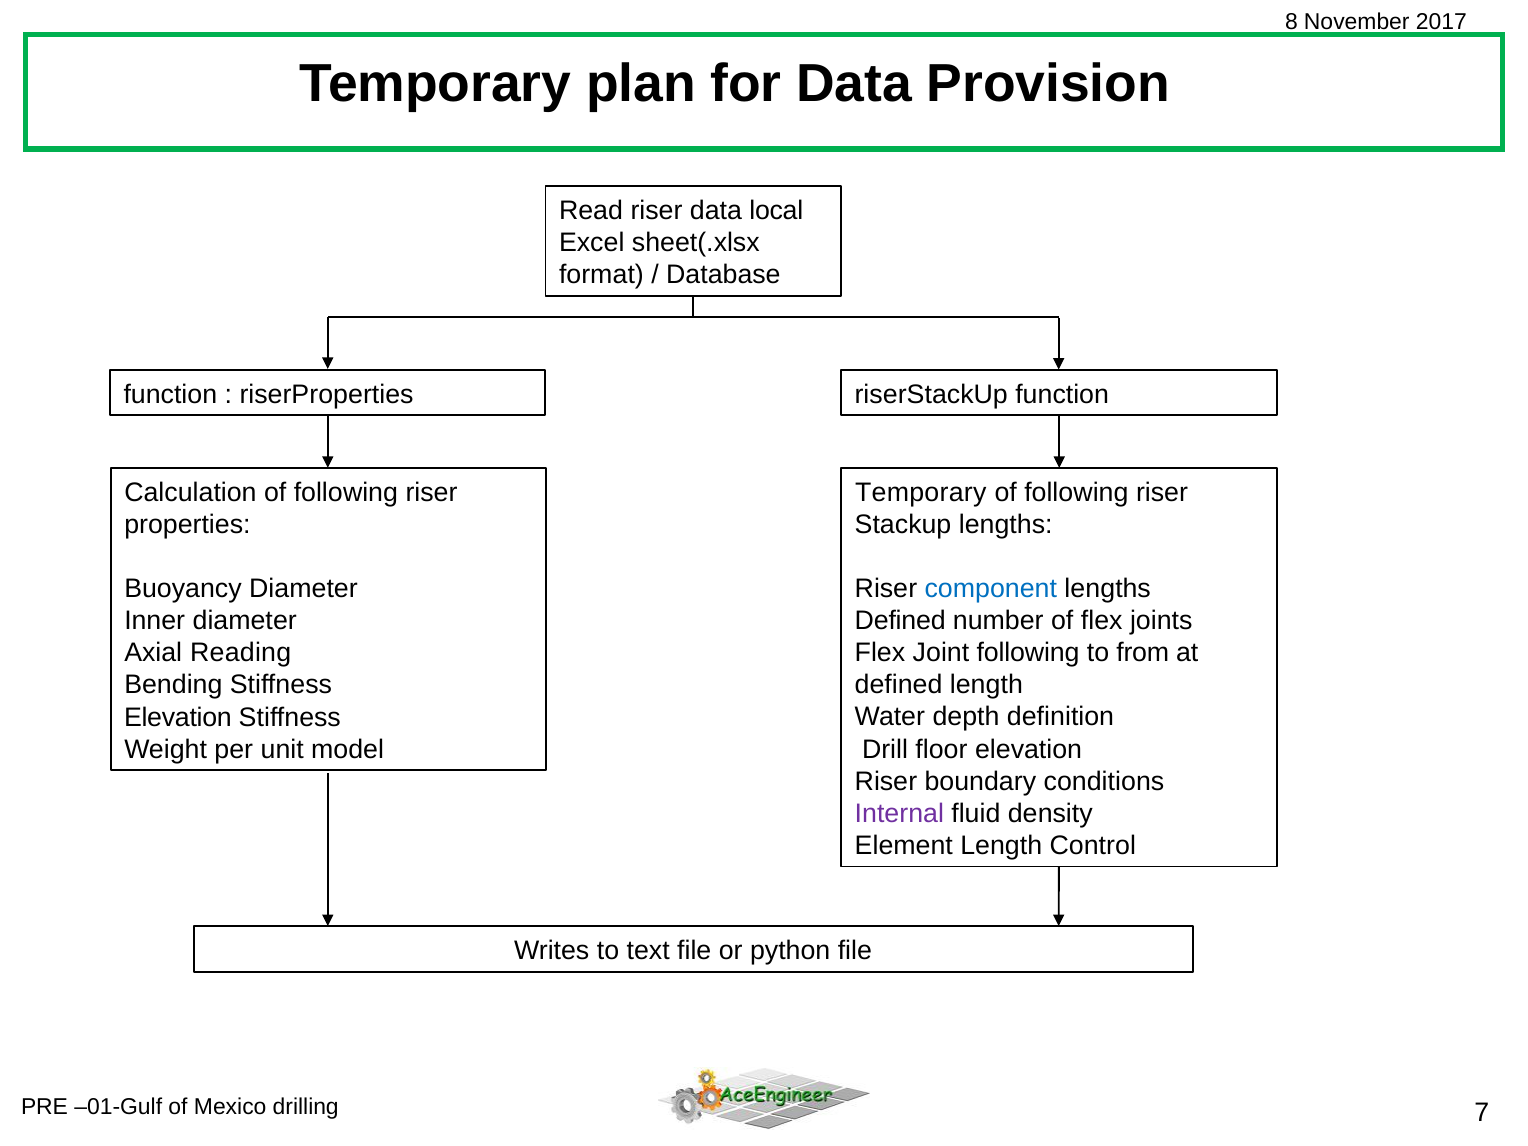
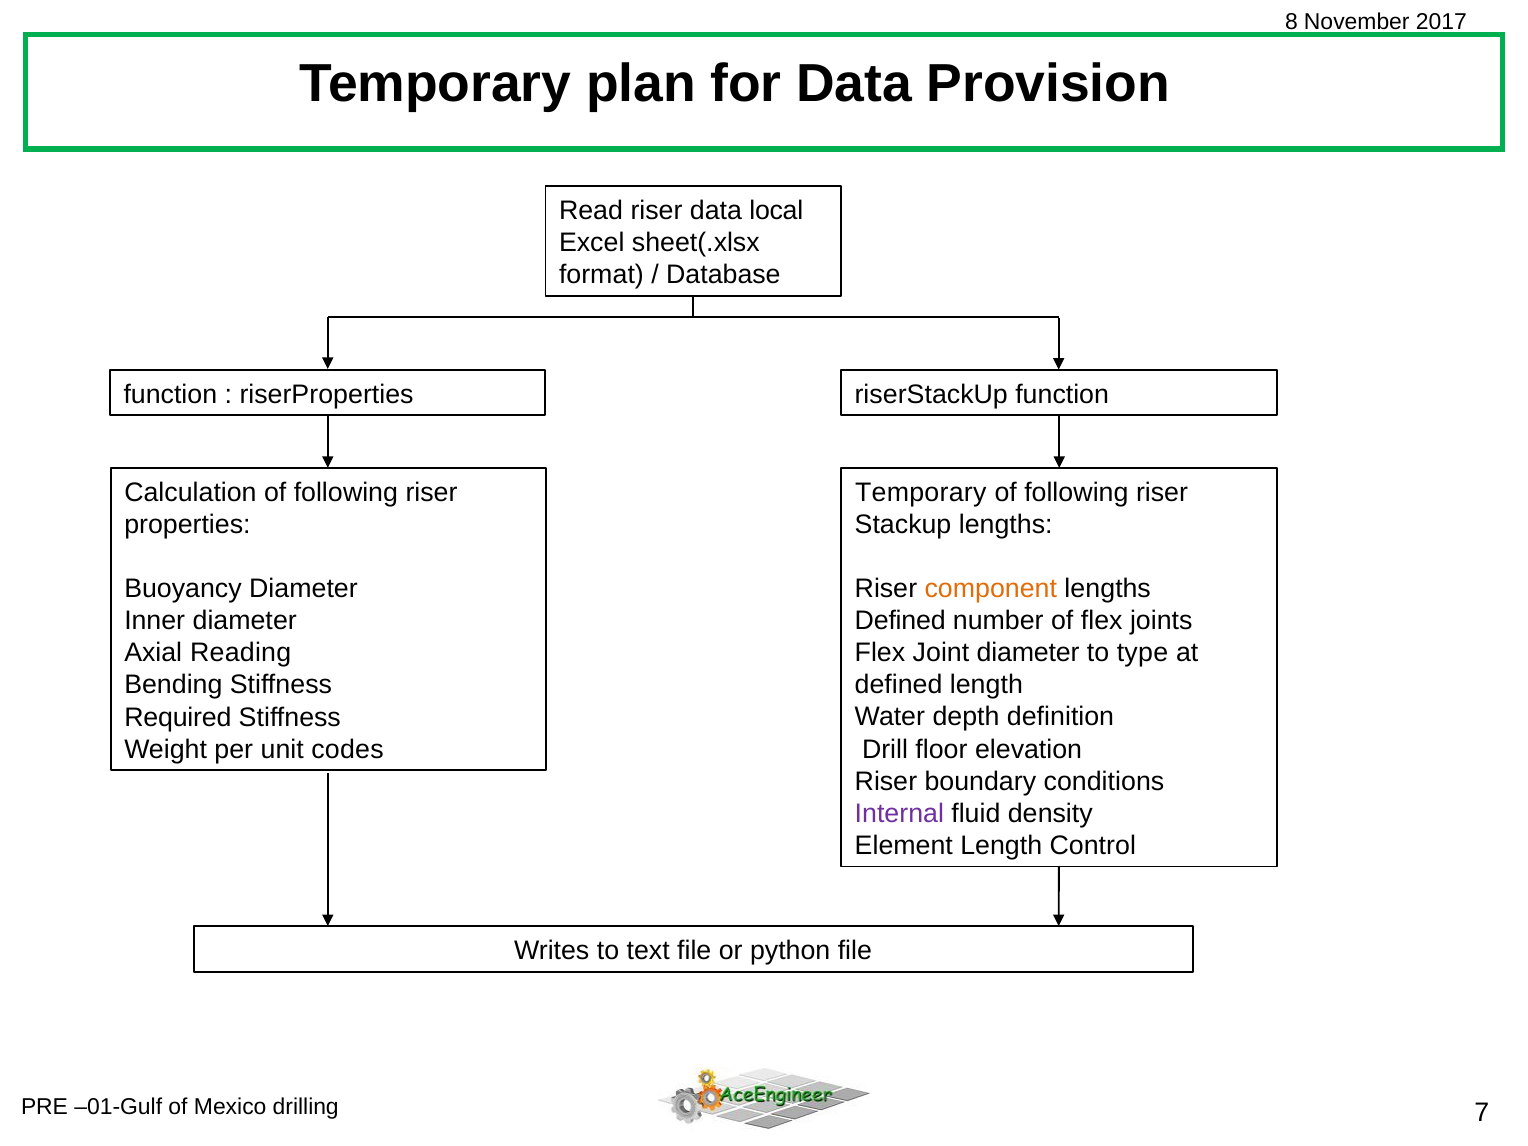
component colour: blue -> orange
Joint following: following -> diameter
from: from -> type
Elevation at (178, 717): Elevation -> Required
model: model -> codes
